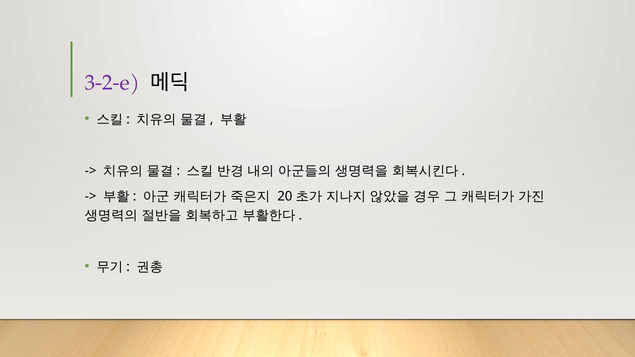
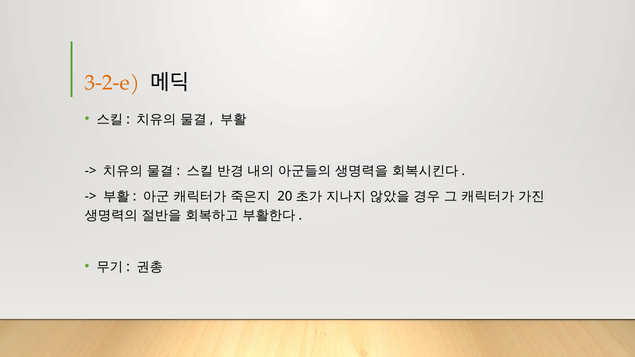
3-2-e colour: purple -> orange
